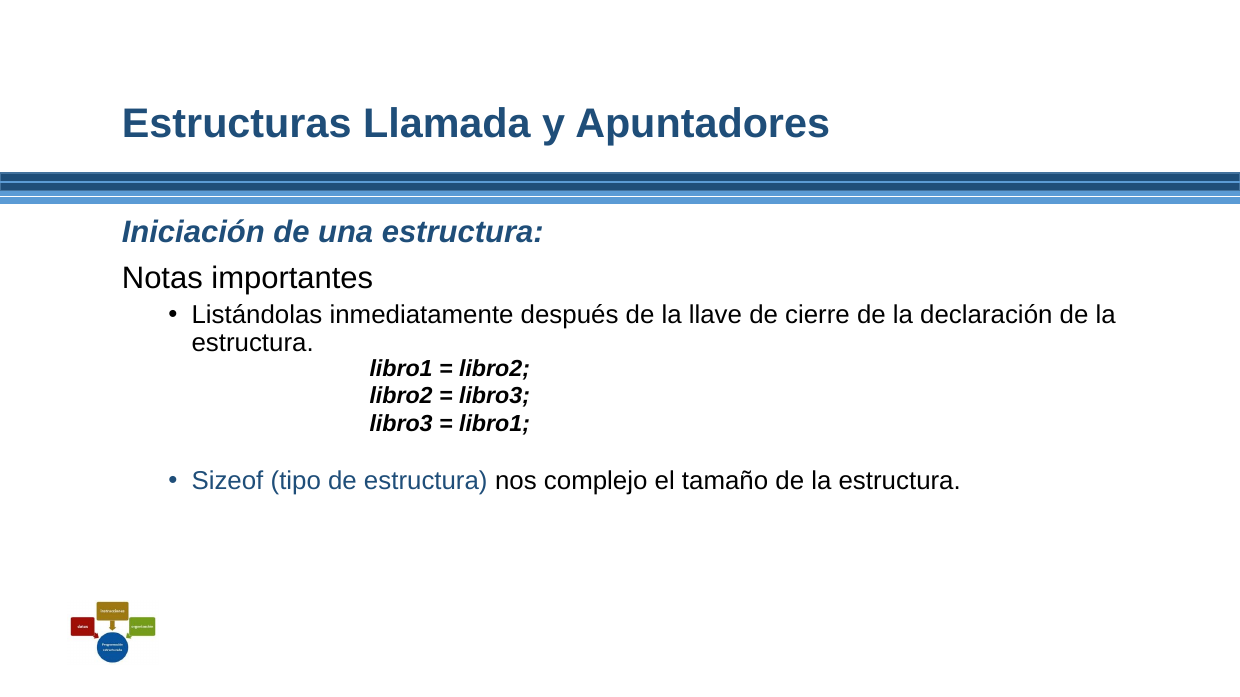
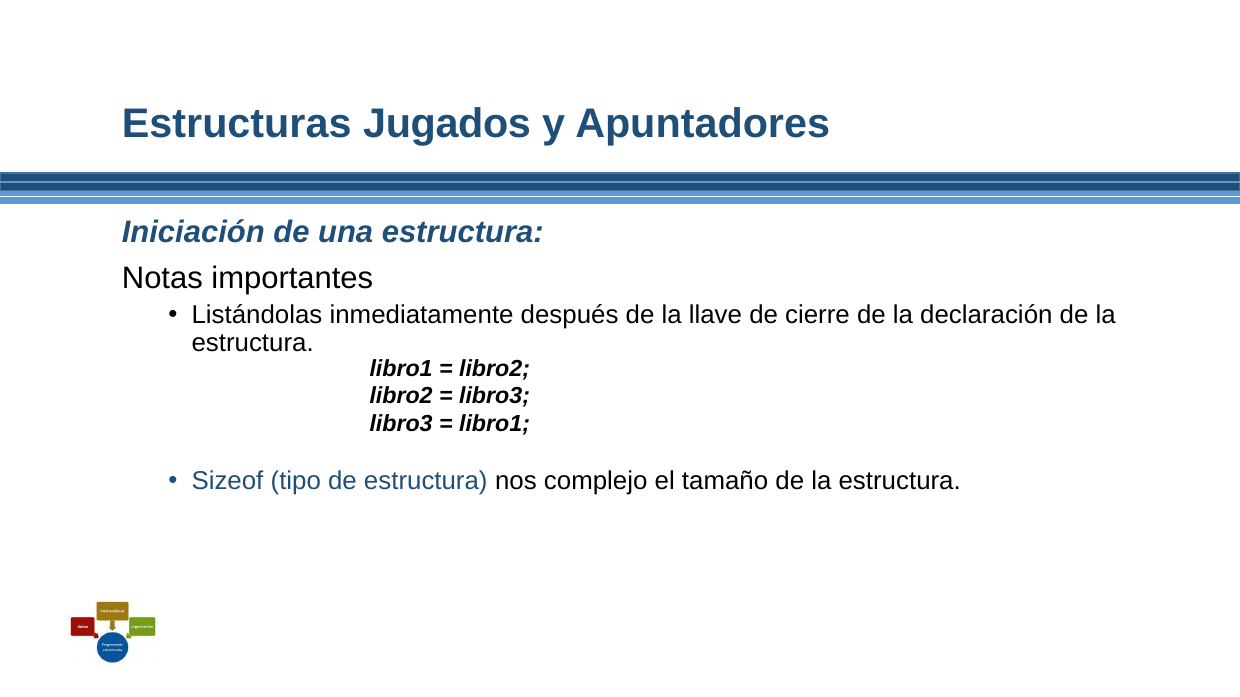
Llamada: Llamada -> Jugados
